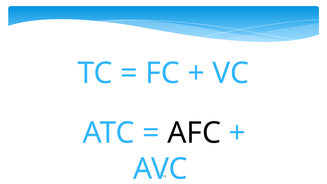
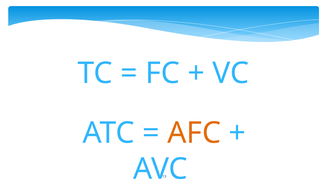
AFC colour: black -> orange
